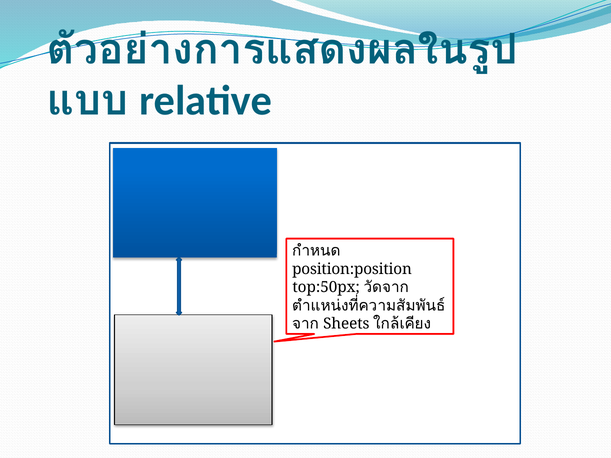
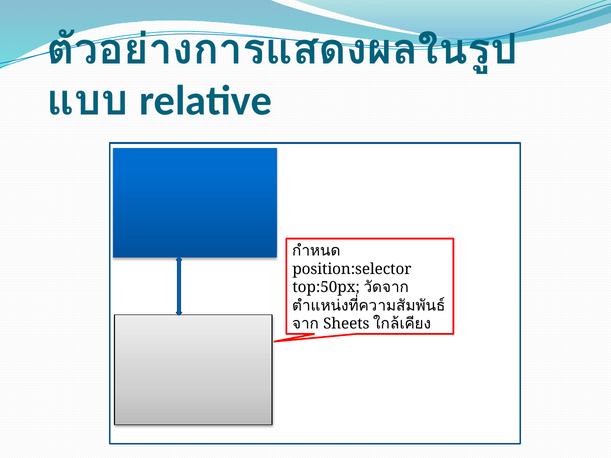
position:position: position:position -> position:selector
